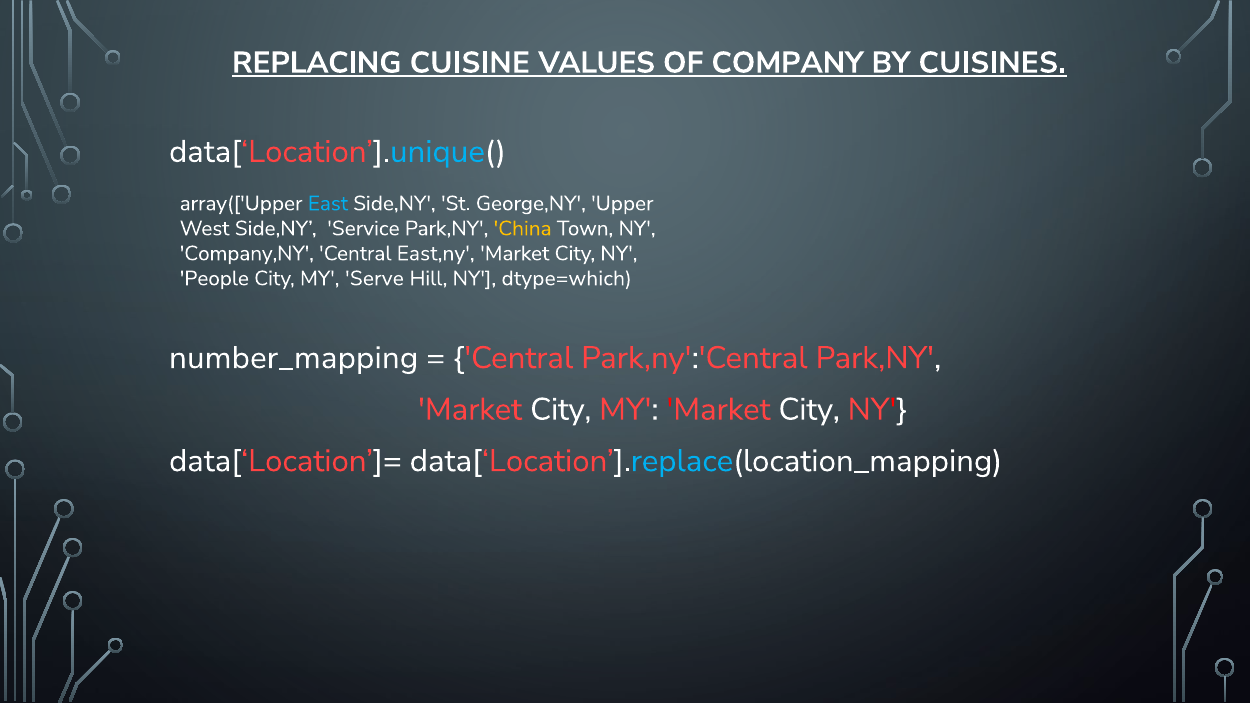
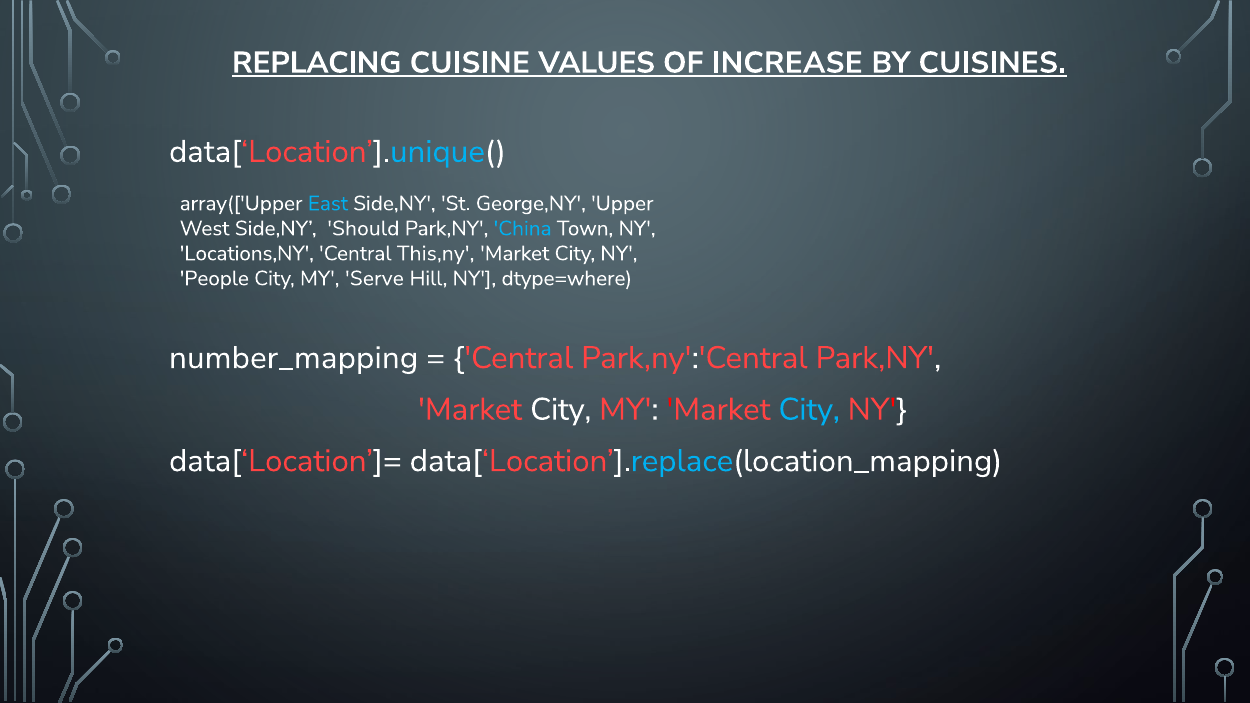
COMPANY: COMPANY -> INCREASE
Service: Service -> Should
China colour: yellow -> light blue
Company,NY: Company,NY -> Locations,NY
East,ny: East,ny -> This,ny
dtype=which: dtype=which -> dtype=where
City at (809, 409) colour: white -> light blue
